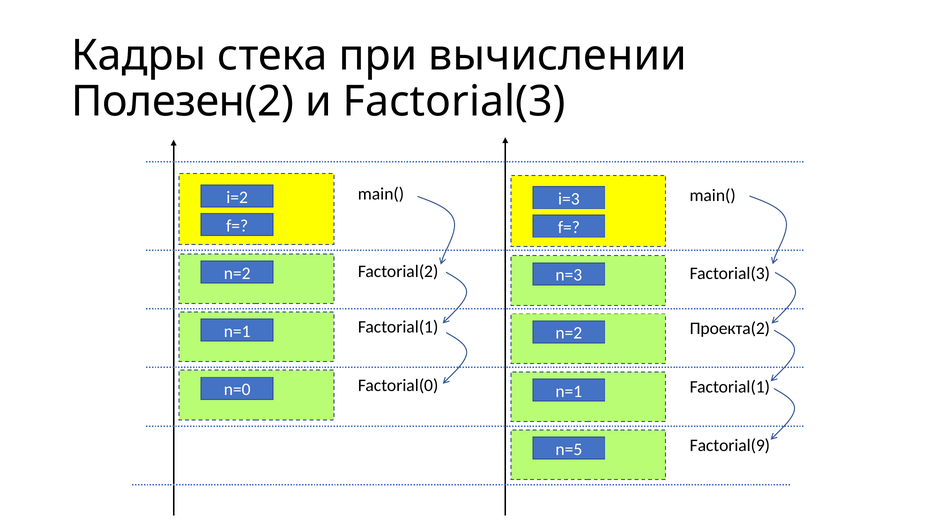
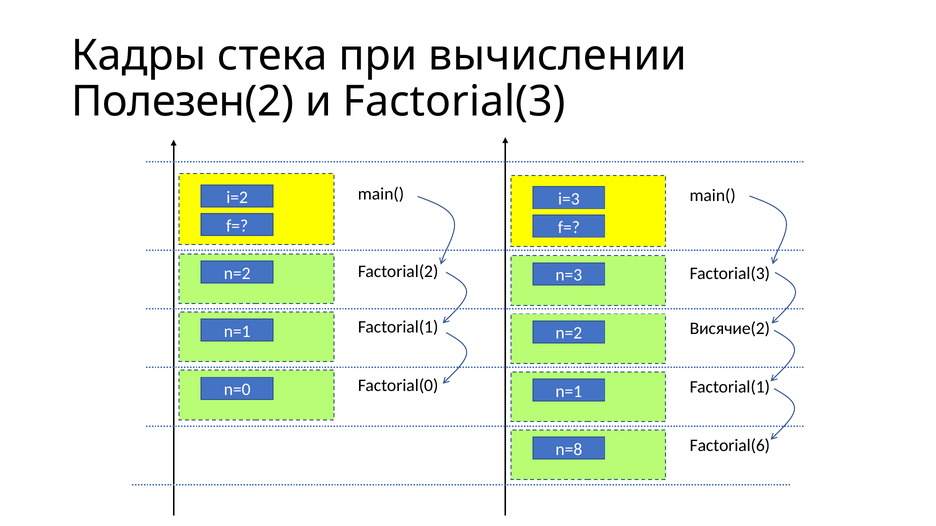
Проекта(2: Проекта(2 -> Висячие(2
Factorial(9: Factorial(9 -> Factorial(6
n=5: n=5 -> n=8
